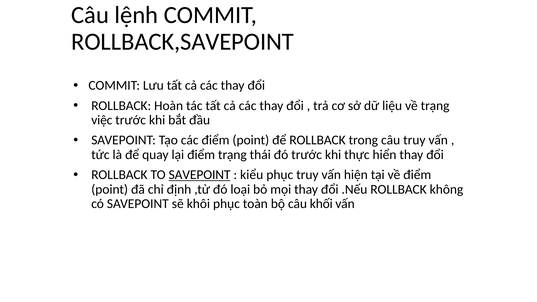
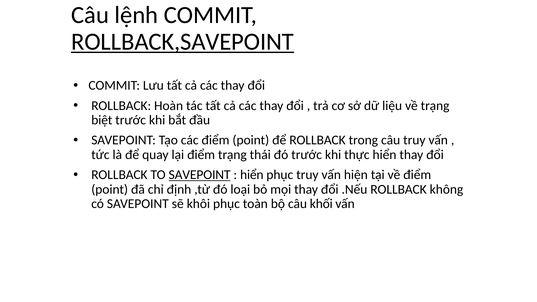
ROLLBACK,SAVEPOINT underline: none -> present
việc: việc -> biệt
kiểu at (252, 175): kiểu -> hiển
